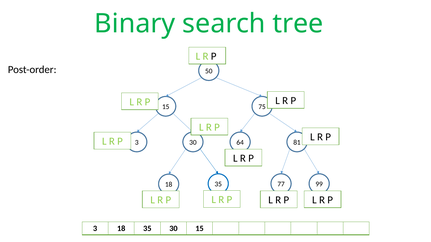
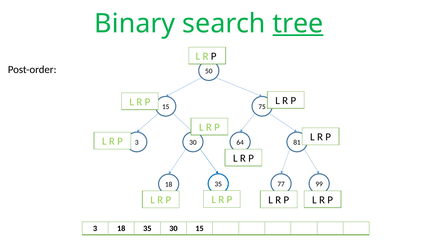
tree underline: none -> present
